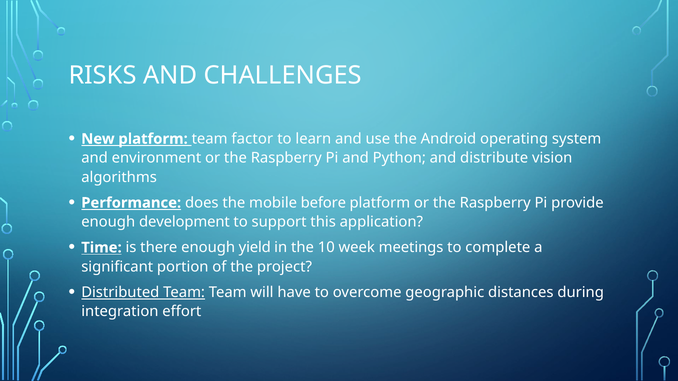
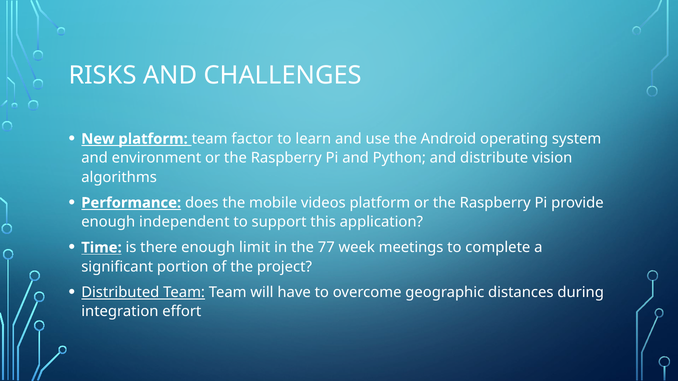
before: before -> videos
development: development -> independent
yield: yield -> limit
10: 10 -> 77
